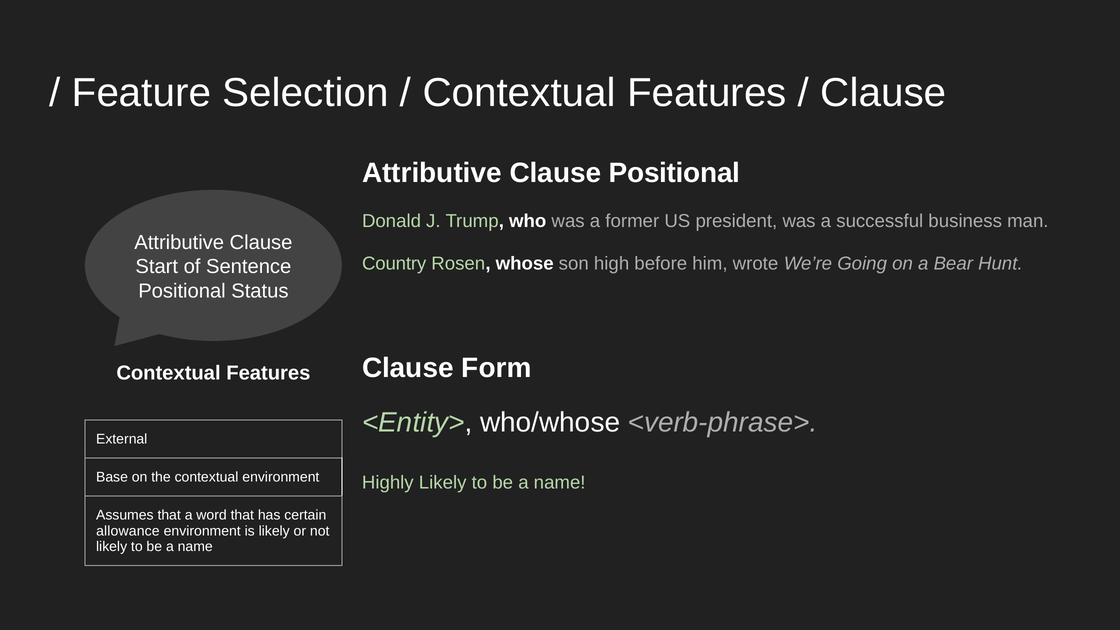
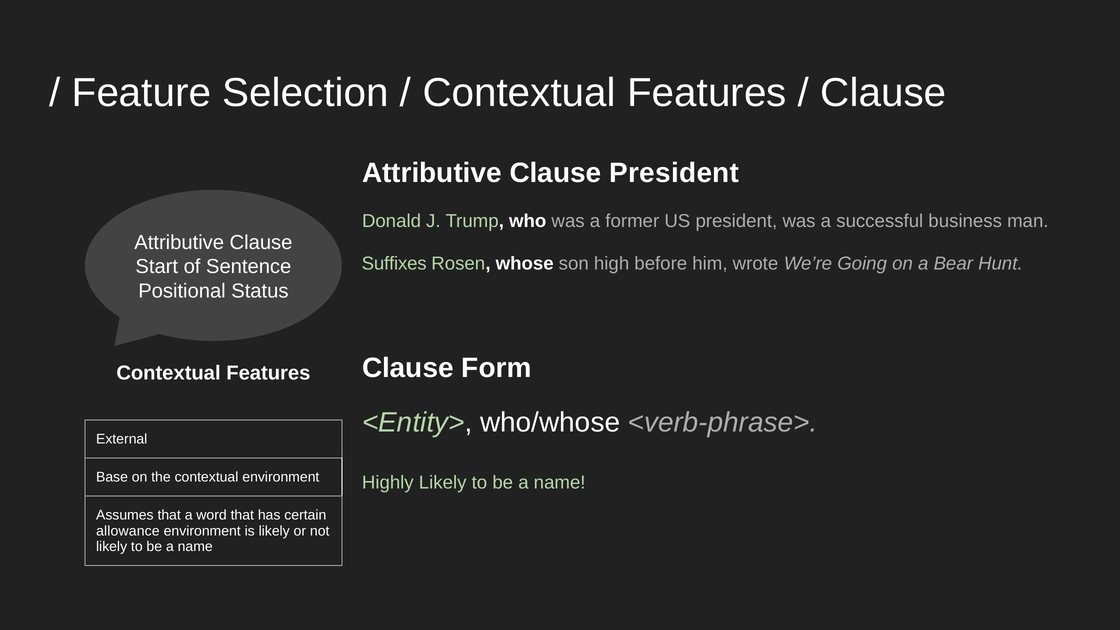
Clause Positional: Positional -> President
Country: Country -> Suffixes
